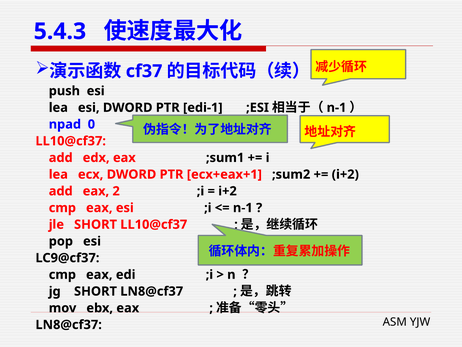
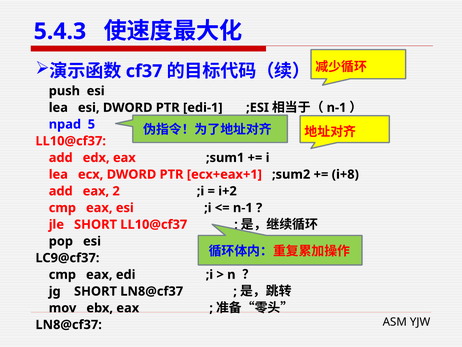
0: 0 -> 5
i+2 at (345, 174): i+2 -> i+8
